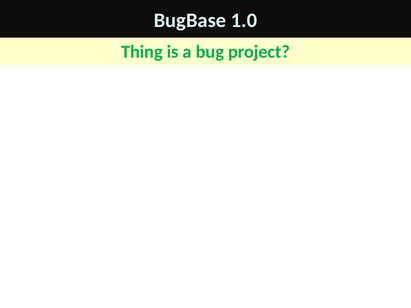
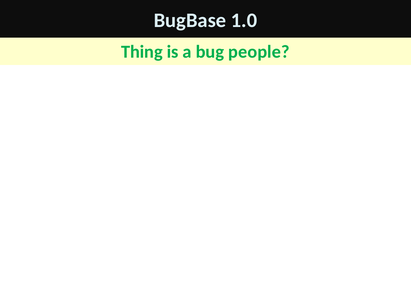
project: project -> people
